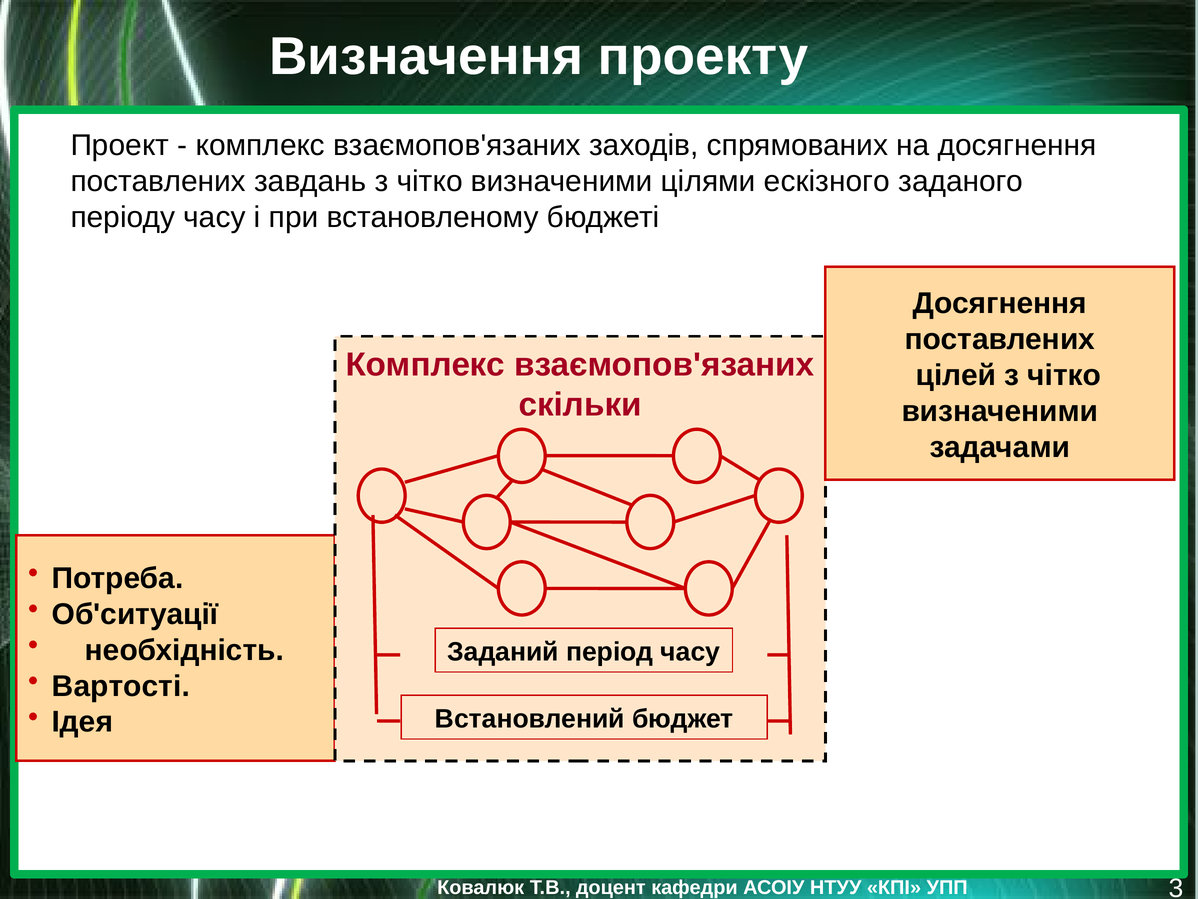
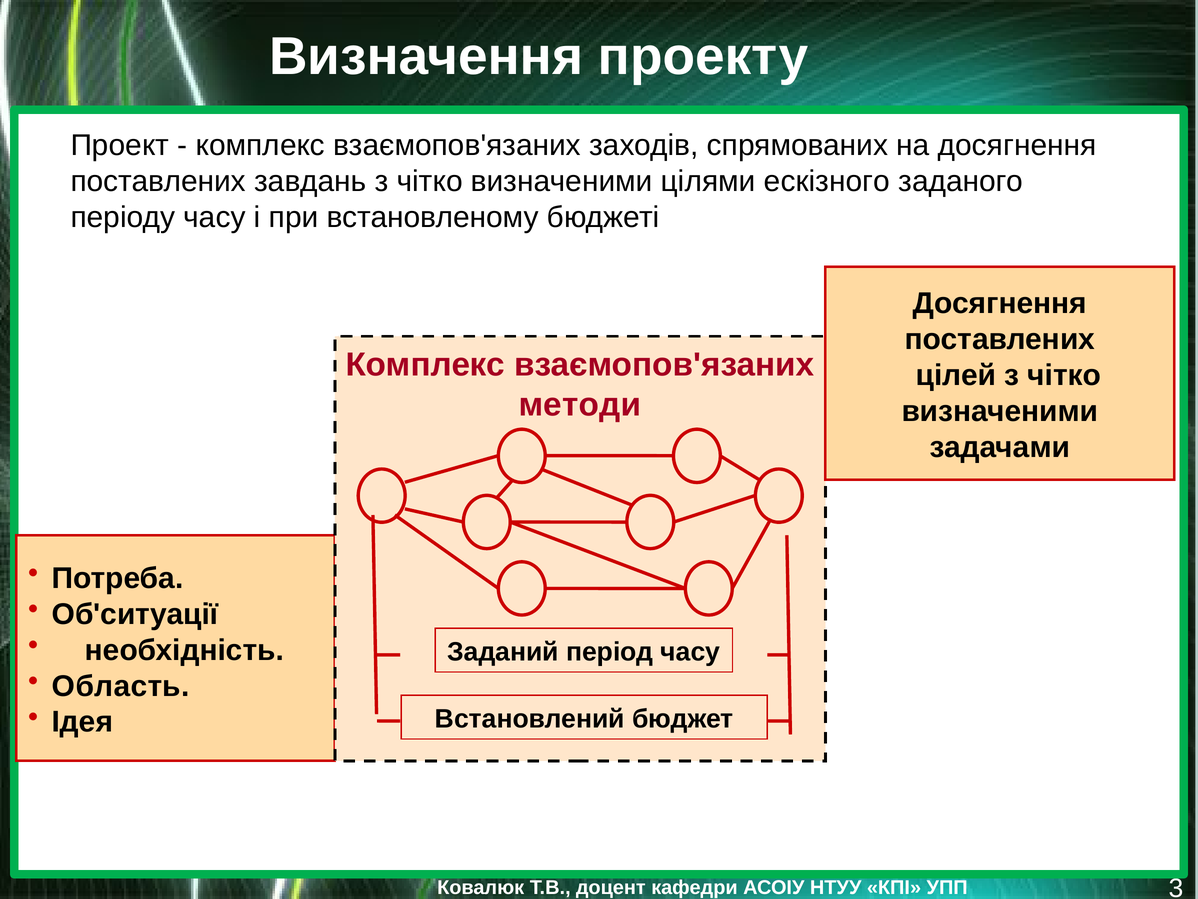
скільки: скільки -> методи
Вартості: Вартості -> Область
